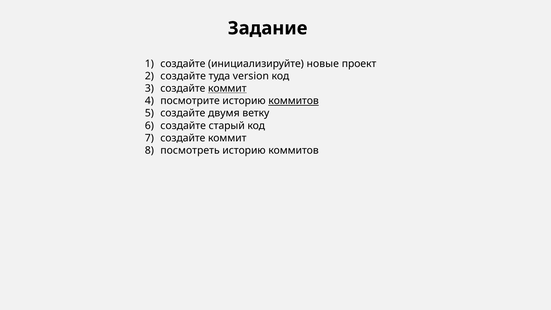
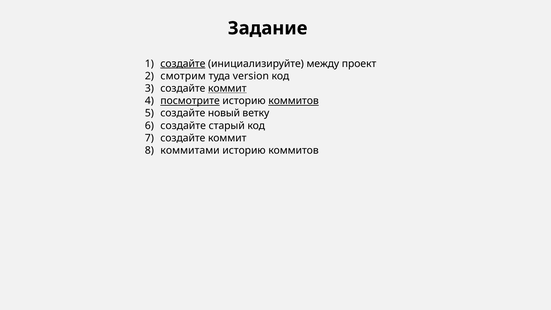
создайте at (183, 64) underline: none -> present
новые: новые -> между
создайте at (183, 76): создайте -> смотрим
посмотрите underline: none -> present
двумя: двумя -> новый
посмотреть: посмотреть -> коммитами
